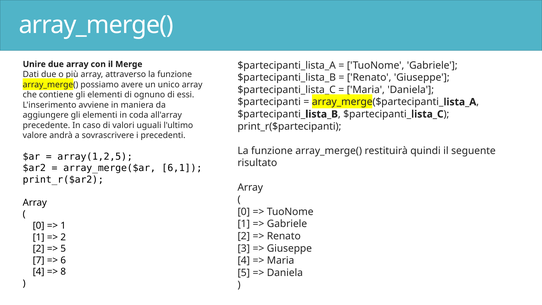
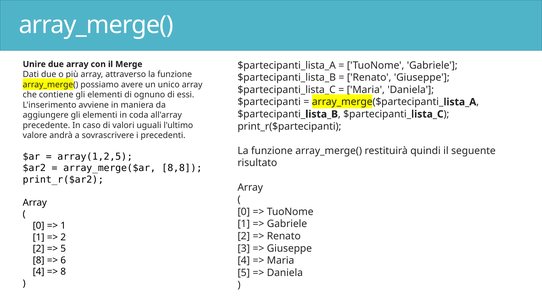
6,1: 6,1 -> 8,8
7 at (39, 260): 7 -> 8
